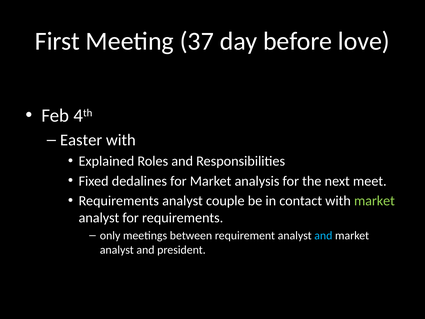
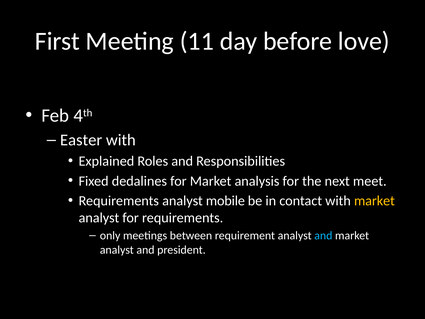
37: 37 -> 11
couple: couple -> mobile
market at (374, 201) colour: light green -> yellow
